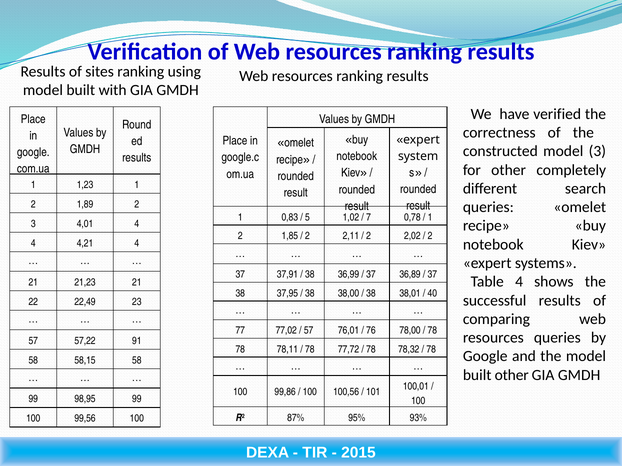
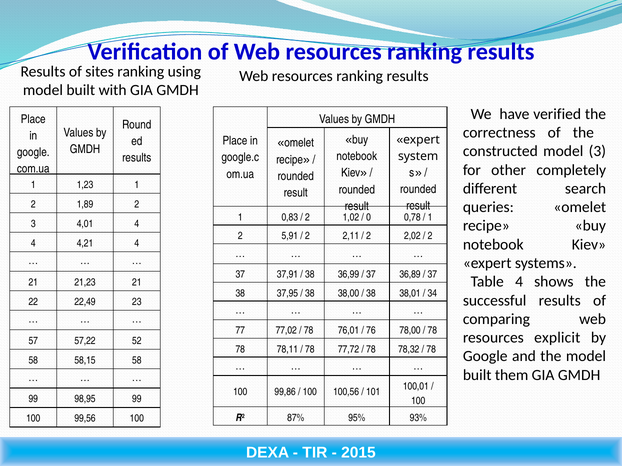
5 at (307, 217): 5 -> 2
7: 7 -> 0
1,85: 1,85 -> 5,91
40: 40 -> 34
57 at (309, 331): 57 -> 78
resources queries: queries -> explicit
91: 91 -> 52
built other: other -> them
